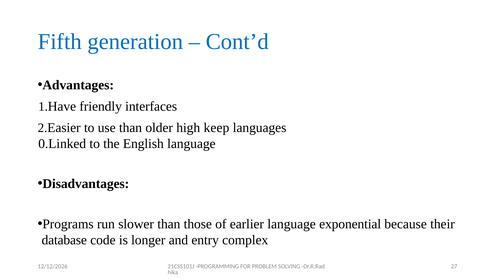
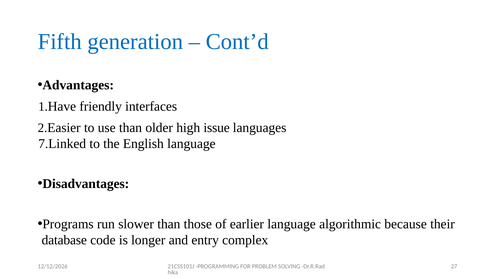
keep: keep -> issue
0.Linked: 0.Linked -> 7.Linked
exponential: exponential -> algorithmic
